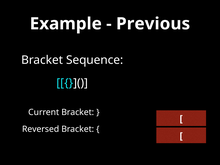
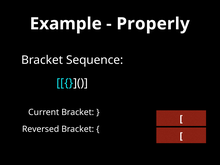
Previous: Previous -> Properly
